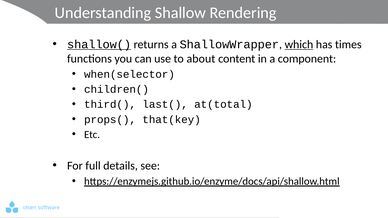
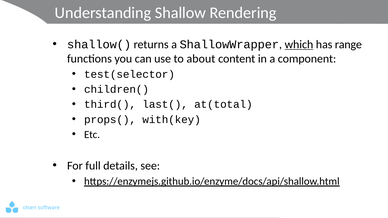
shallow( underline: present -> none
times: times -> range
when(selector: when(selector -> test(selector
that(key: that(key -> with(key
